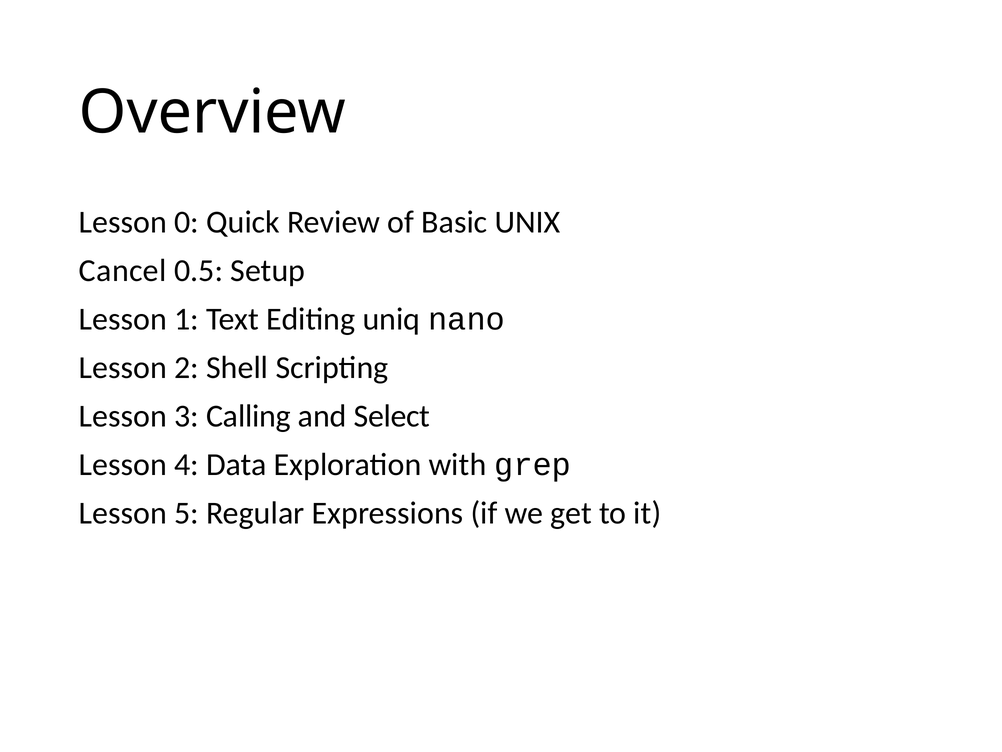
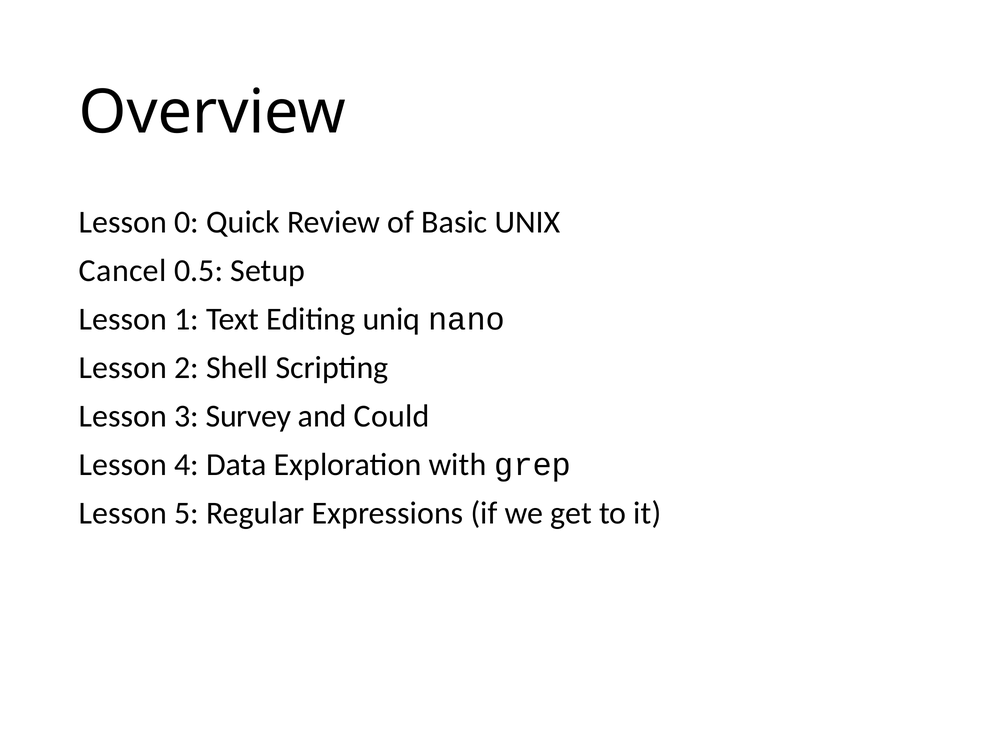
Calling: Calling -> Survey
Select: Select -> Could
